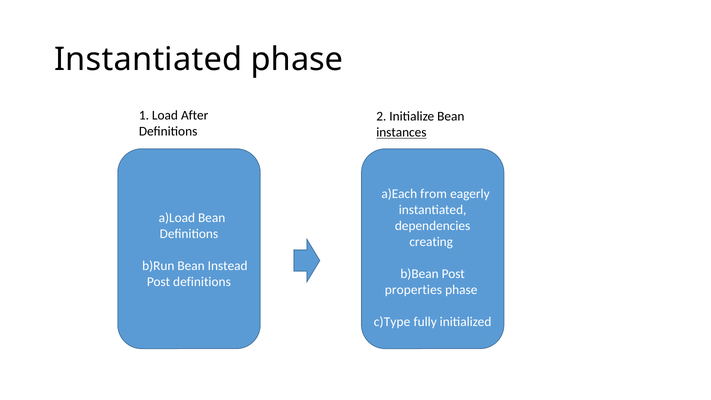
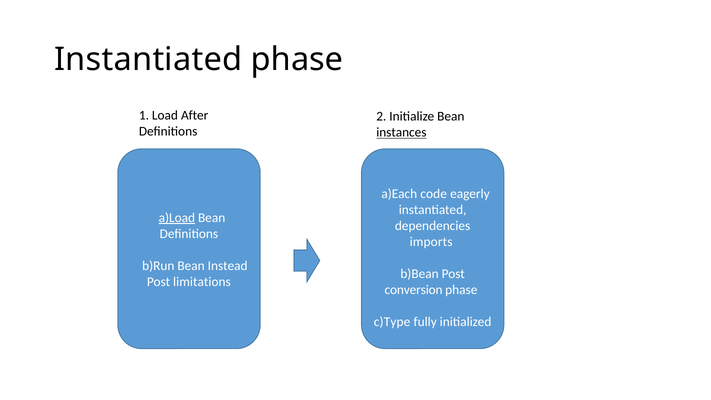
from: from -> code
a)Load underline: none -> present
creating: creating -> imports
Post definitions: definitions -> limitations
properties: properties -> conversion
